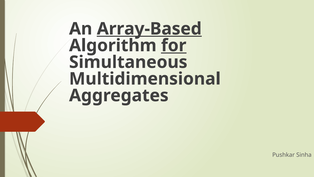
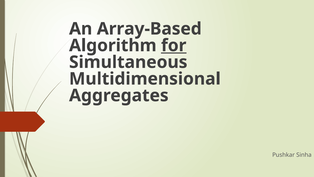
Array-Based underline: present -> none
